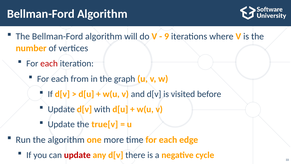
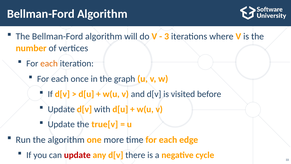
9: 9 -> 3
each at (49, 63) colour: red -> orange
from: from -> once
